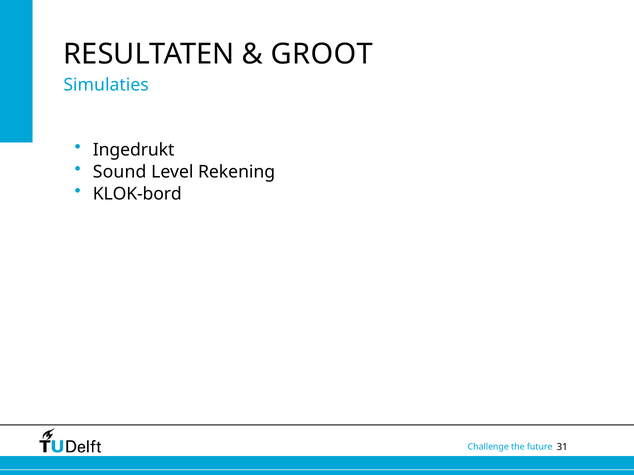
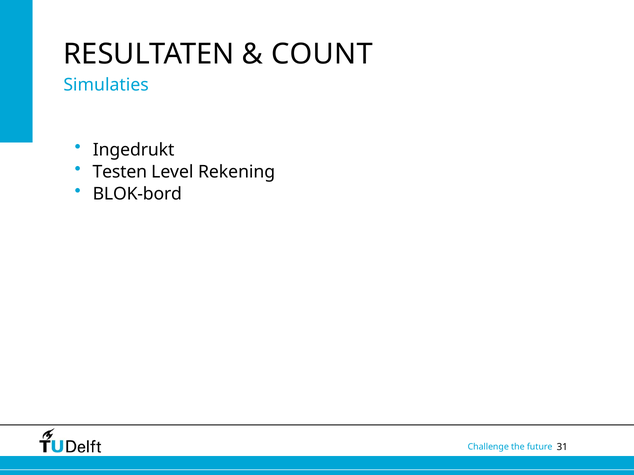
GROOT: GROOT -> COUNT
Sound: Sound -> Testen
KLOK-bord: KLOK-bord -> BLOK-bord
